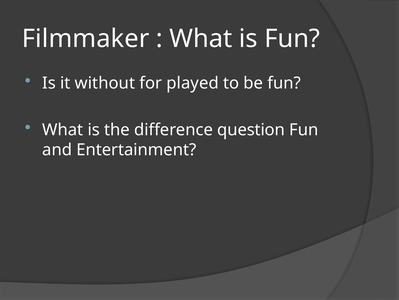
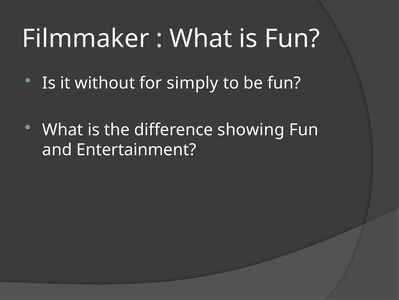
played: played -> simply
question: question -> showing
